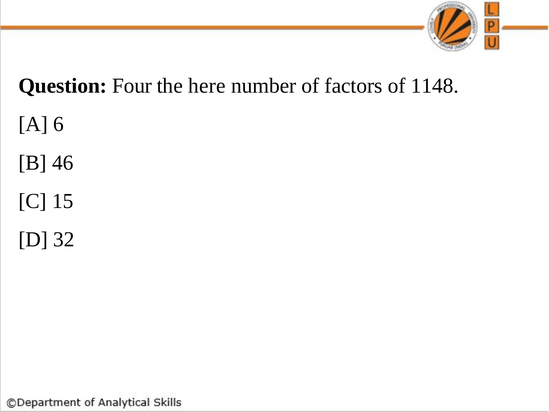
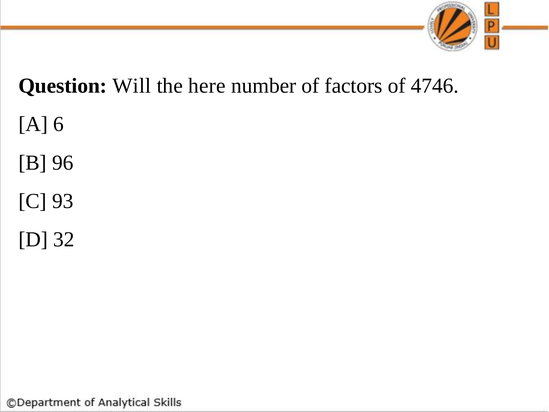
Four: Four -> Will
1148: 1148 -> 4746
46: 46 -> 96
15: 15 -> 93
